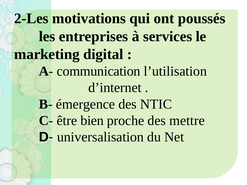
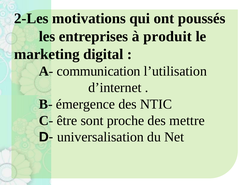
services: services -> produit
bien: bien -> sont
